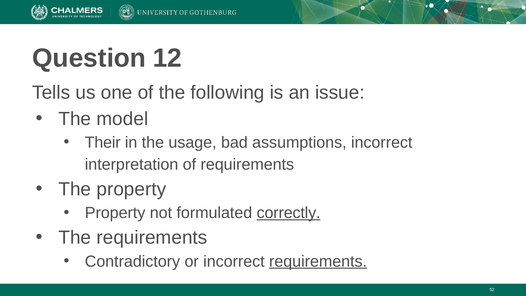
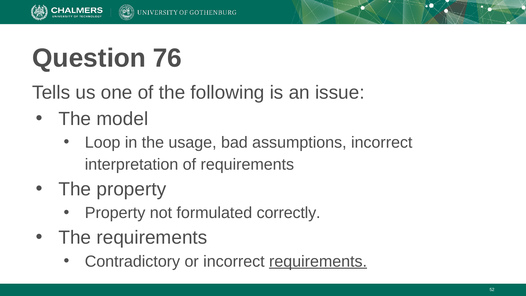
12: 12 -> 76
Their: Their -> Loop
correctly underline: present -> none
